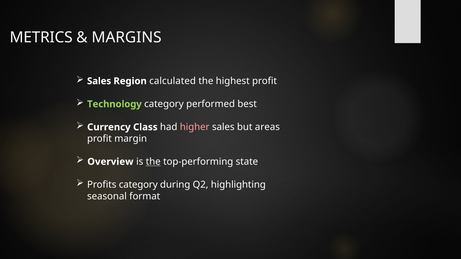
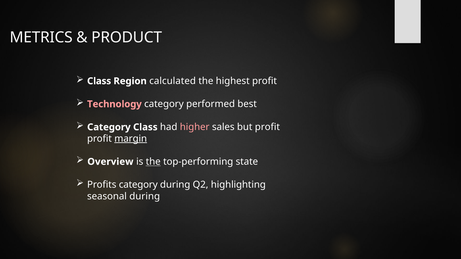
MARGINS: MARGINS -> PRODUCT
Sales at (99, 81): Sales -> Class
Technology colour: light green -> pink
Currency at (109, 127): Currency -> Category
but areas: areas -> profit
margin underline: none -> present
seasonal format: format -> during
